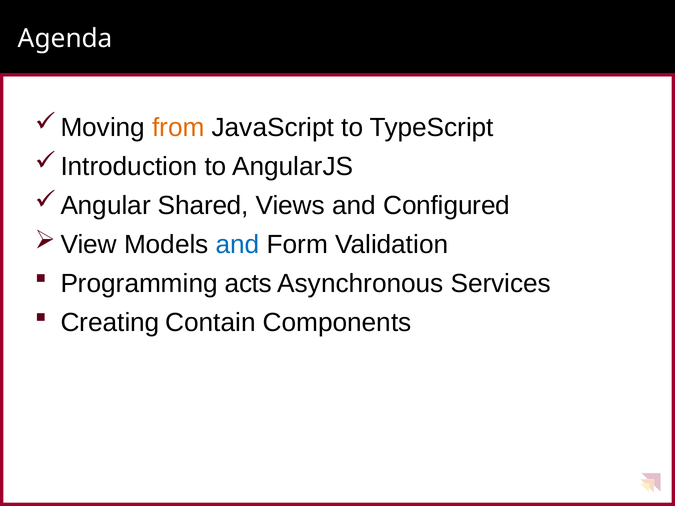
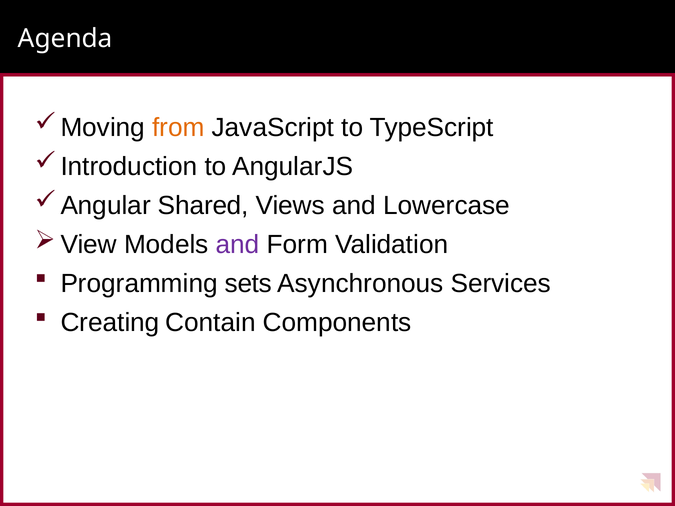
Configured: Configured -> Lowercase
and at (238, 245) colour: blue -> purple
acts: acts -> sets
